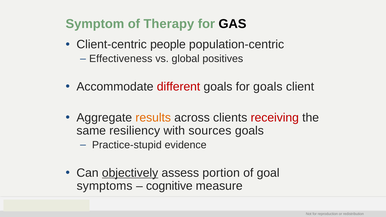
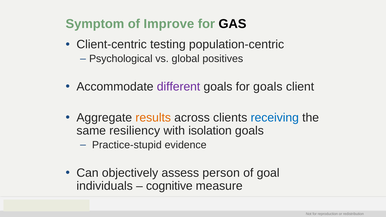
Therapy: Therapy -> Improve
people: people -> testing
Effectiveness: Effectiveness -> Psychological
different colour: red -> purple
receiving colour: red -> blue
sources: sources -> isolation
objectively underline: present -> none
portion: portion -> person
symptoms: symptoms -> individuals
